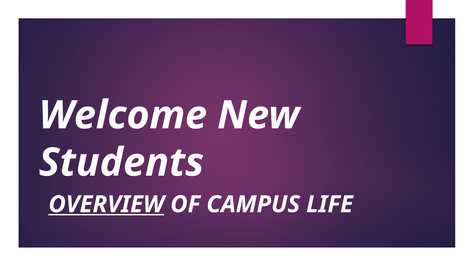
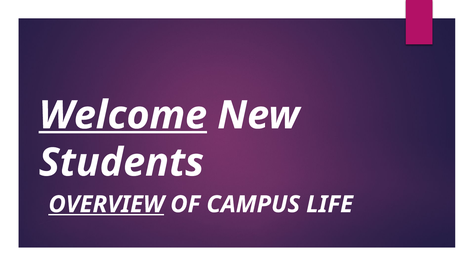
Welcome underline: none -> present
